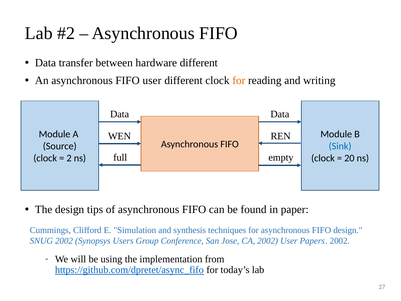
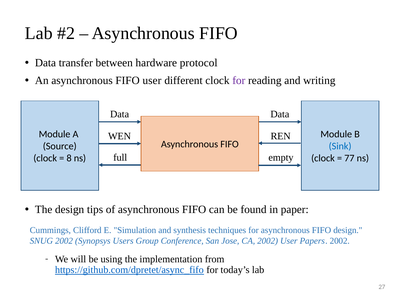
hardware different: different -> protocol
for at (239, 81) colour: orange -> purple
2: 2 -> 8
20: 20 -> 77
